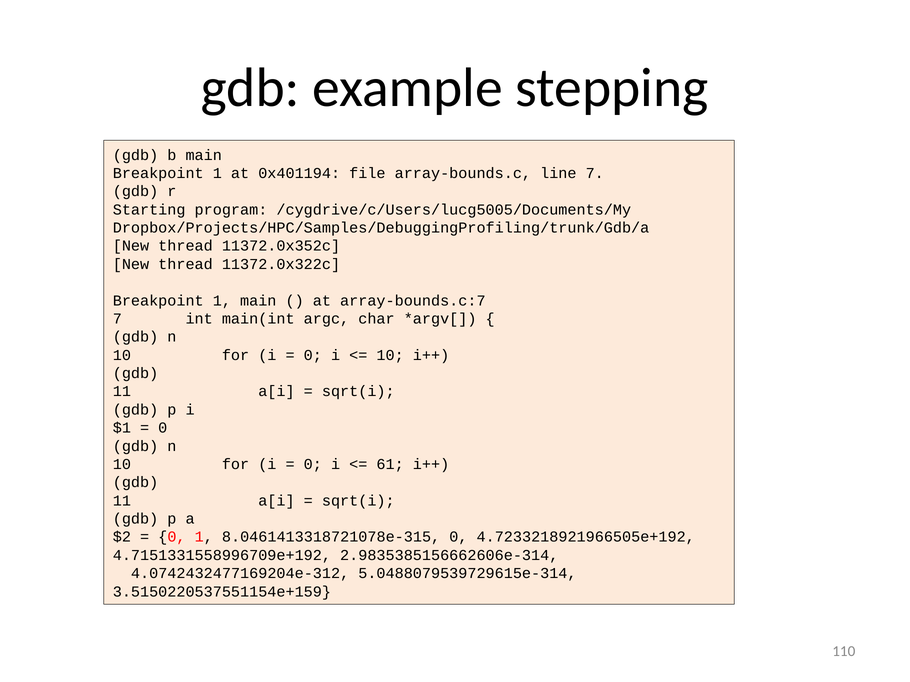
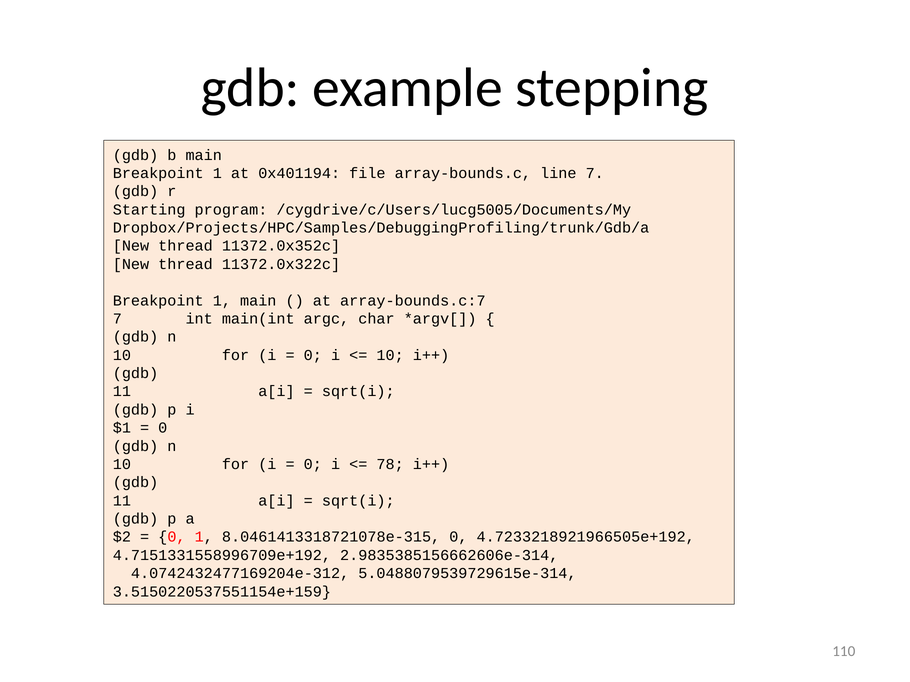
61: 61 -> 78
